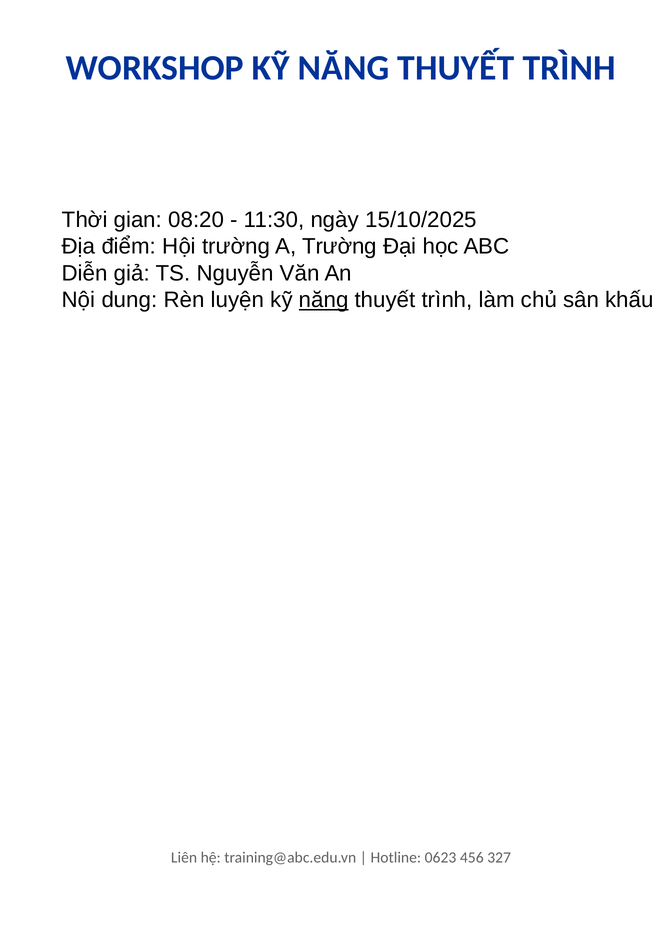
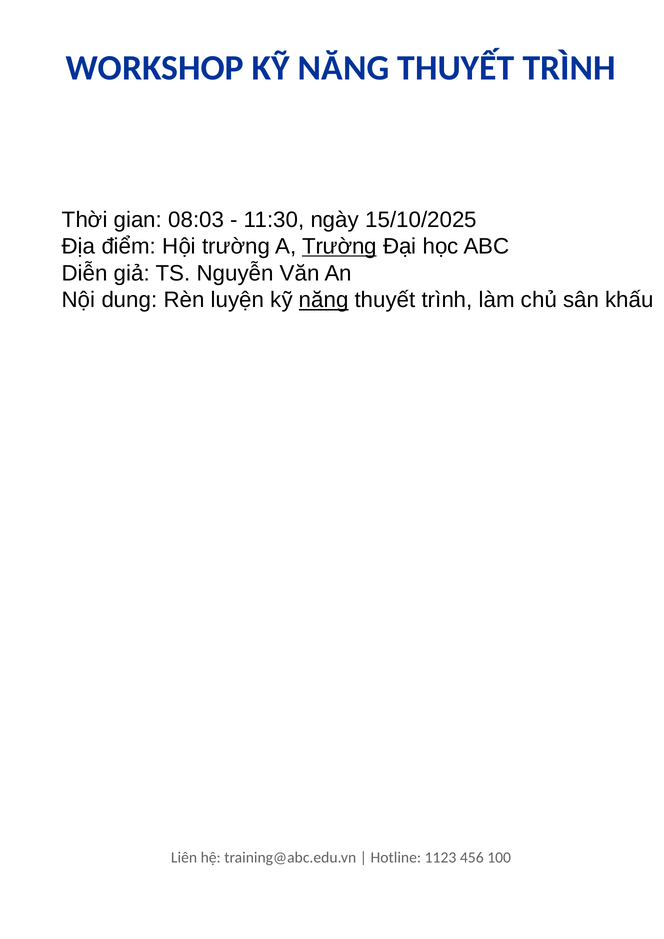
08:20: 08:20 -> 08:03
Trường at (339, 246) underline: none -> present
0623: 0623 -> 1123
327: 327 -> 100
